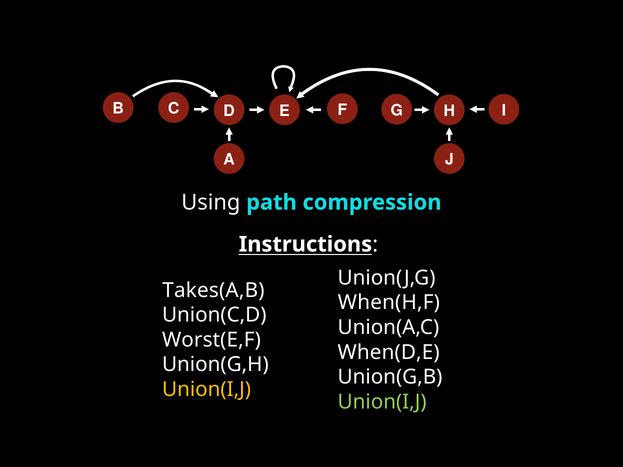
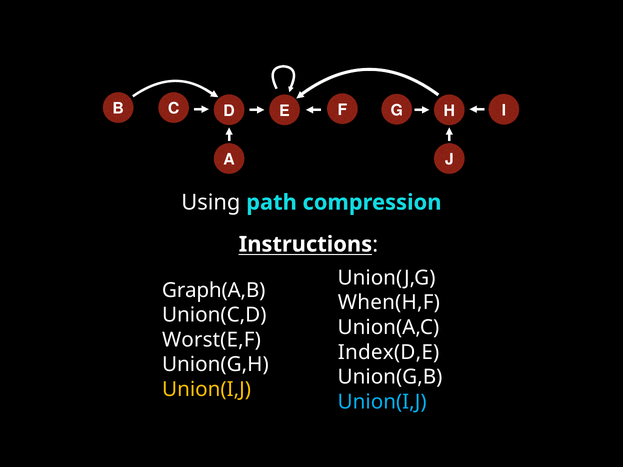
Takes(A,B: Takes(A,B -> Graph(A,B
When(D,E: When(D,E -> Index(D,E
Union(I,J at (382, 402) colour: light green -> light blue
